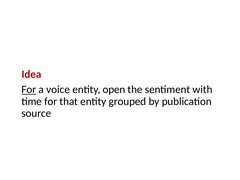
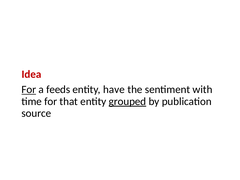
voice: voice -> feeds
open: open -> have
grouped underline: none -> present
